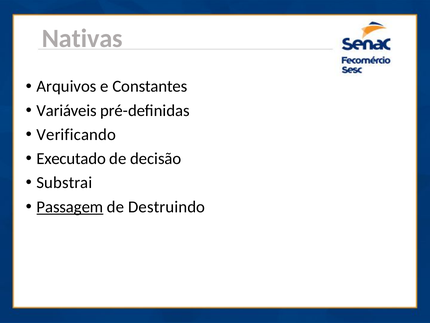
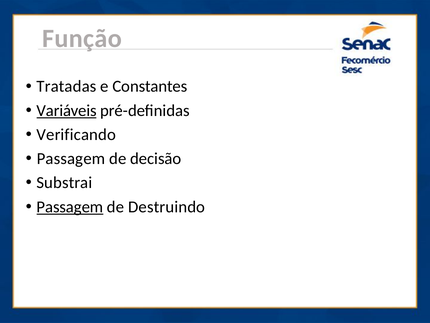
Nativas: Nativas -> Função
Arquivos: Arquivos -> Tratadas
Variáveis underline: none -> present
Executado at (71, 158): Executado -> Passagem
